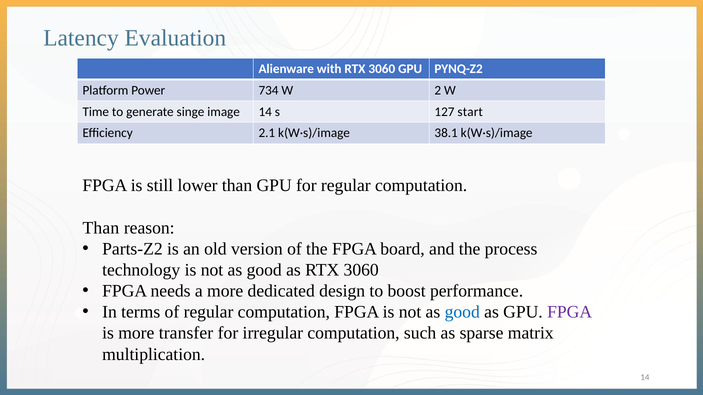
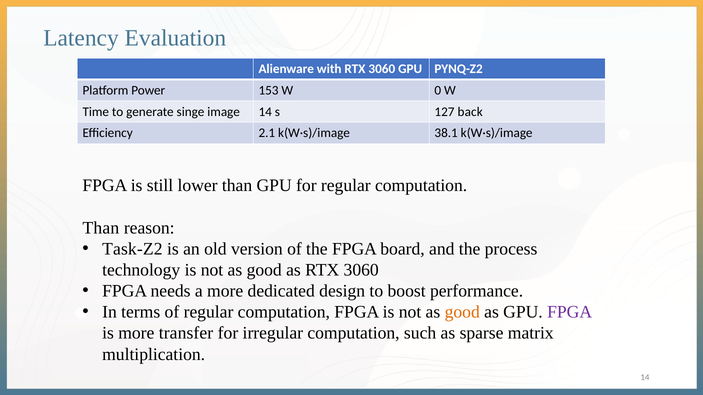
734: 734 -> 153
2: 2 -> 0
start: start -> back
Parts-Z2: Parts-Z2 -> Task-Z2
good at (462, 312) colour: blue -> orange
